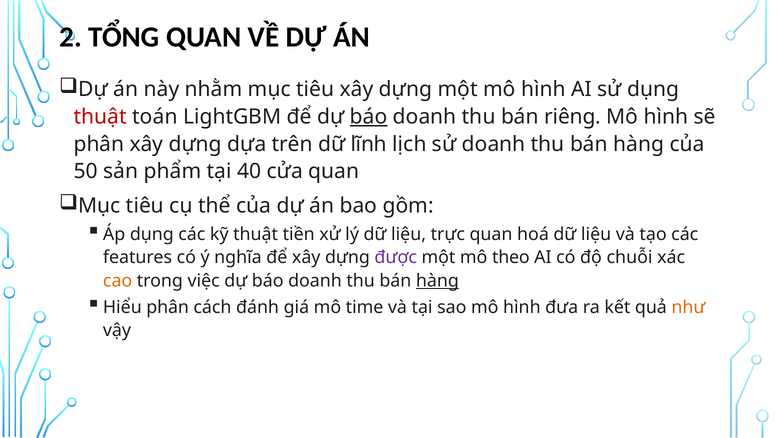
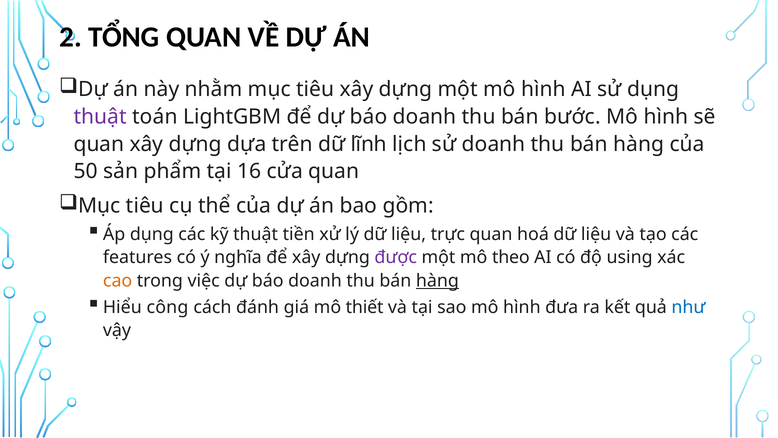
thuật at (100, 117) colour: red -> purple
báo at (369, 117) underline: present -> none
riêng: riêng -> bước
phân at (99, 144): phân -> quan
40: 40 -> 16
chuỗi: chuỗi -> using
Hiểu phân: phân -> công
time: time -> thiết
như colour: orange -> blue
